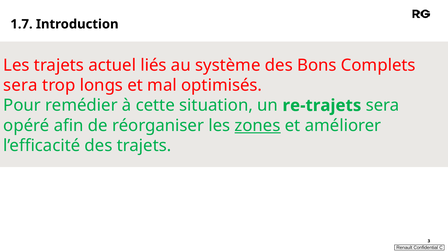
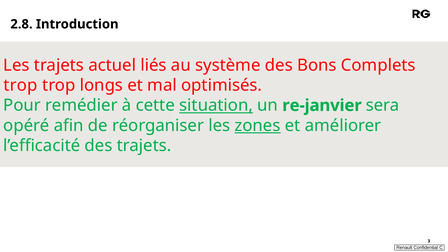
1.7: 1.7 -> 2.8
sera at (21, 85): sera -> trop
situation underline: none -> present
re-trajets: re-trajets -> re-janvier
